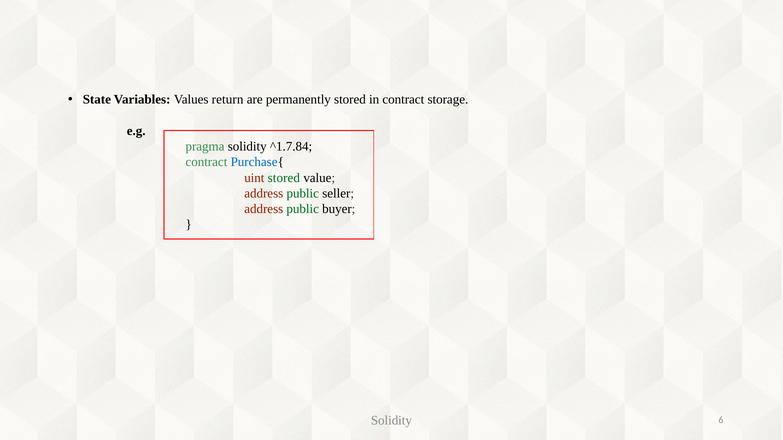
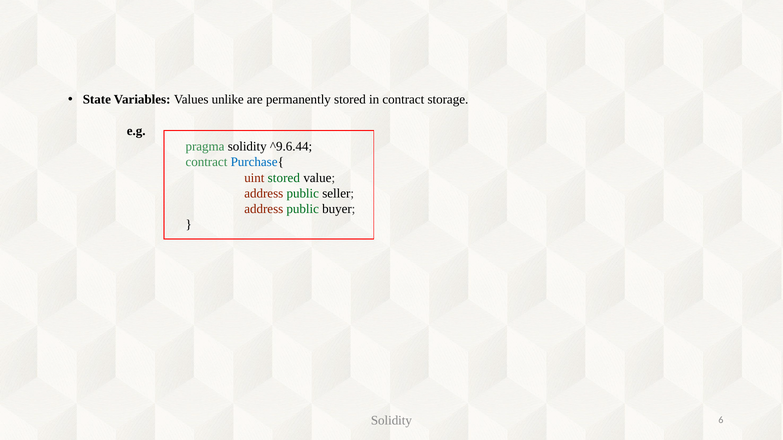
return: return -> unlike
^1.7.84: ^1.7.84 -> ^9.6.44
